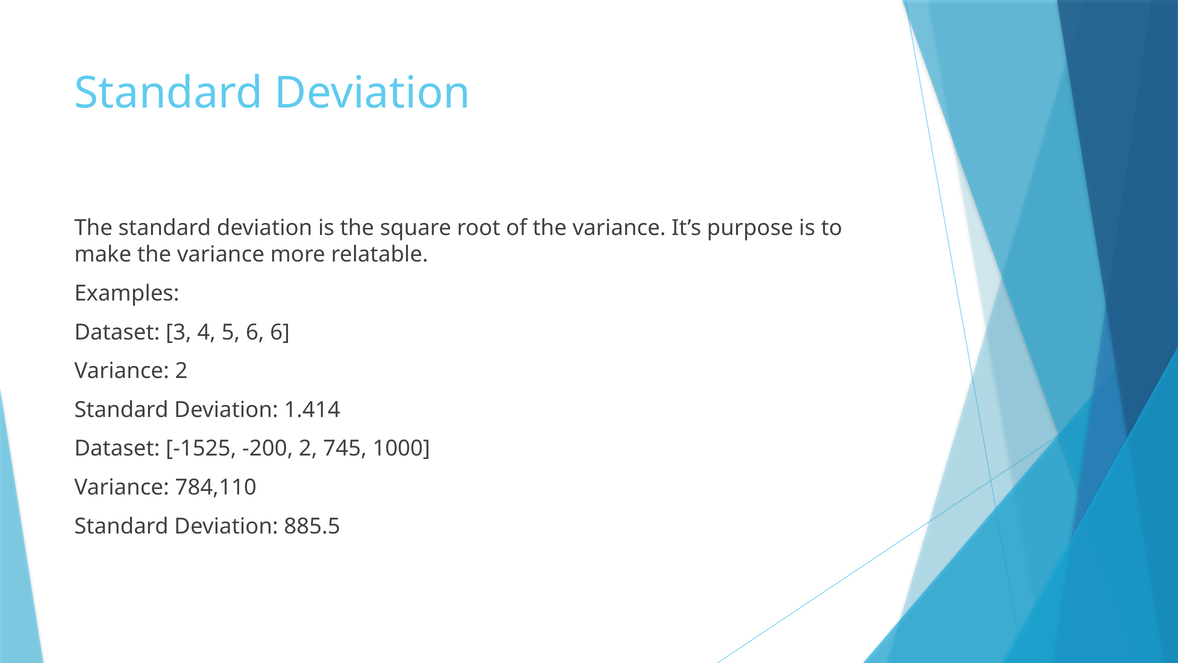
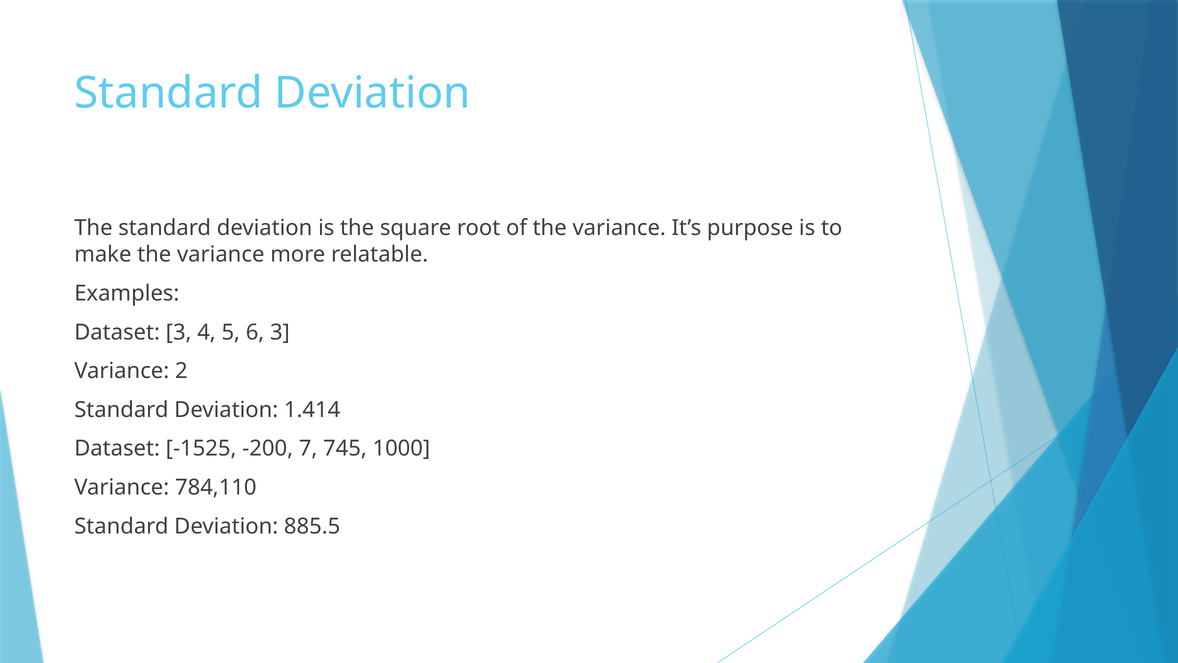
6 6: 6 -> 3
-200 2: 2 -> 7
